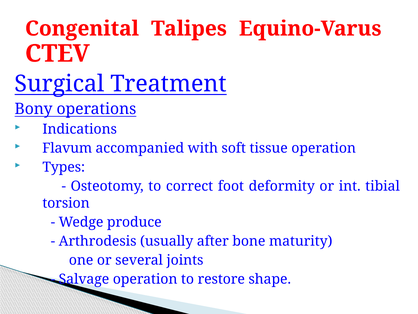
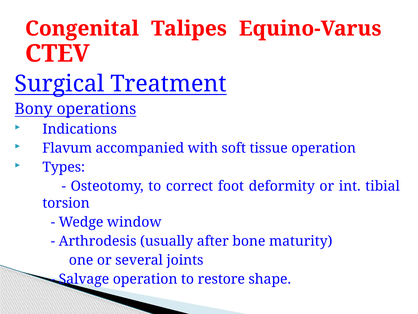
produce: produce -> window
